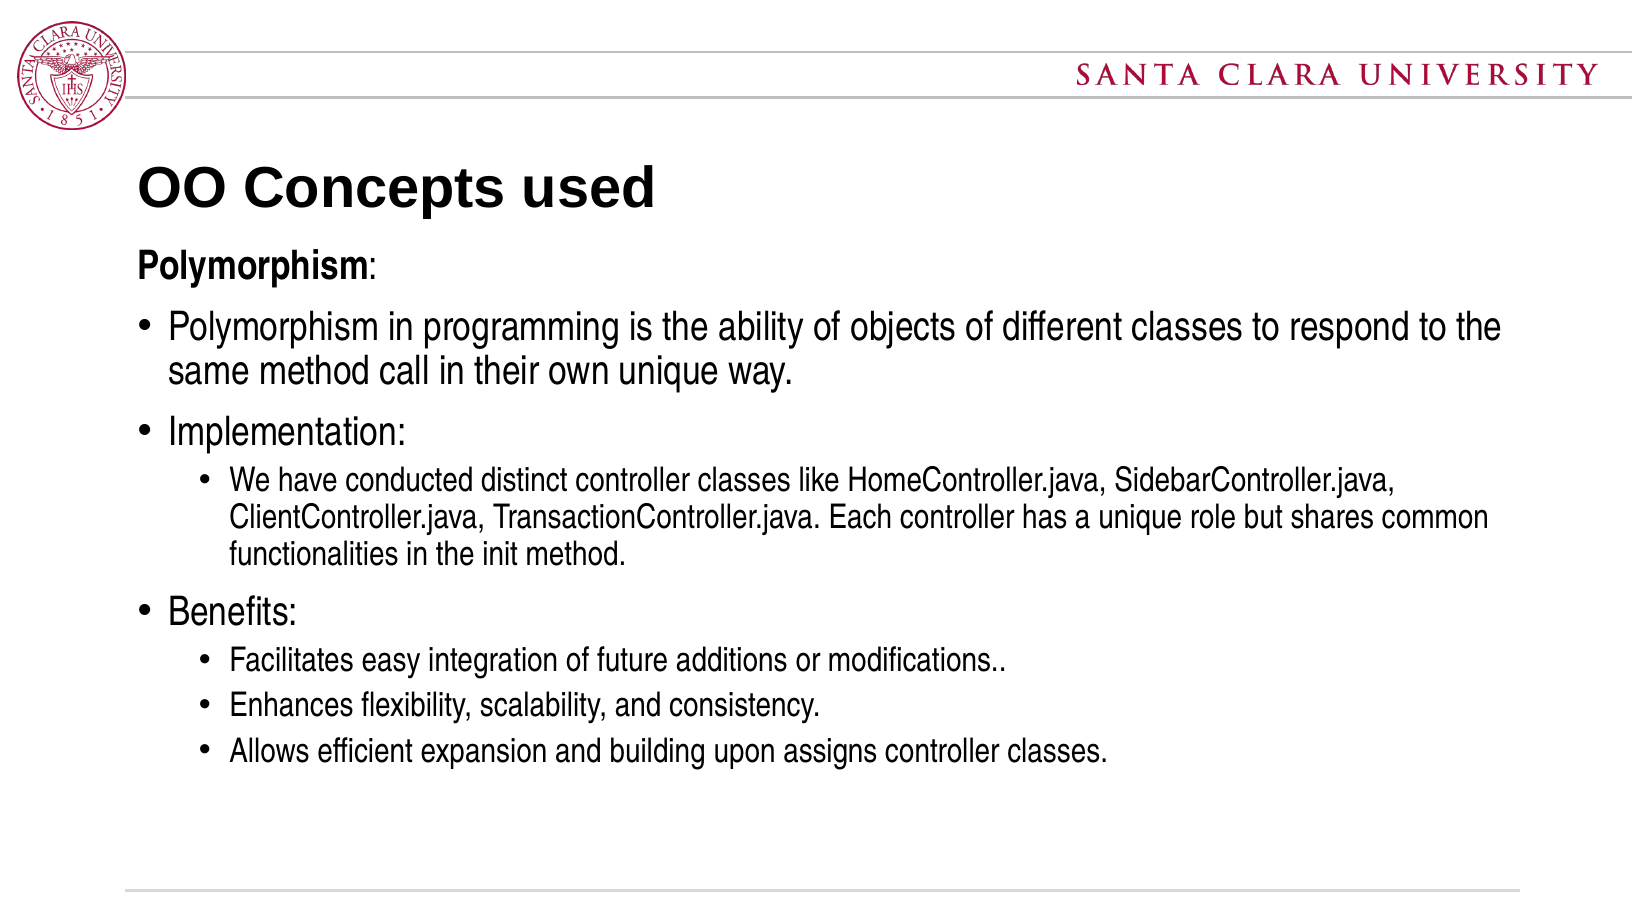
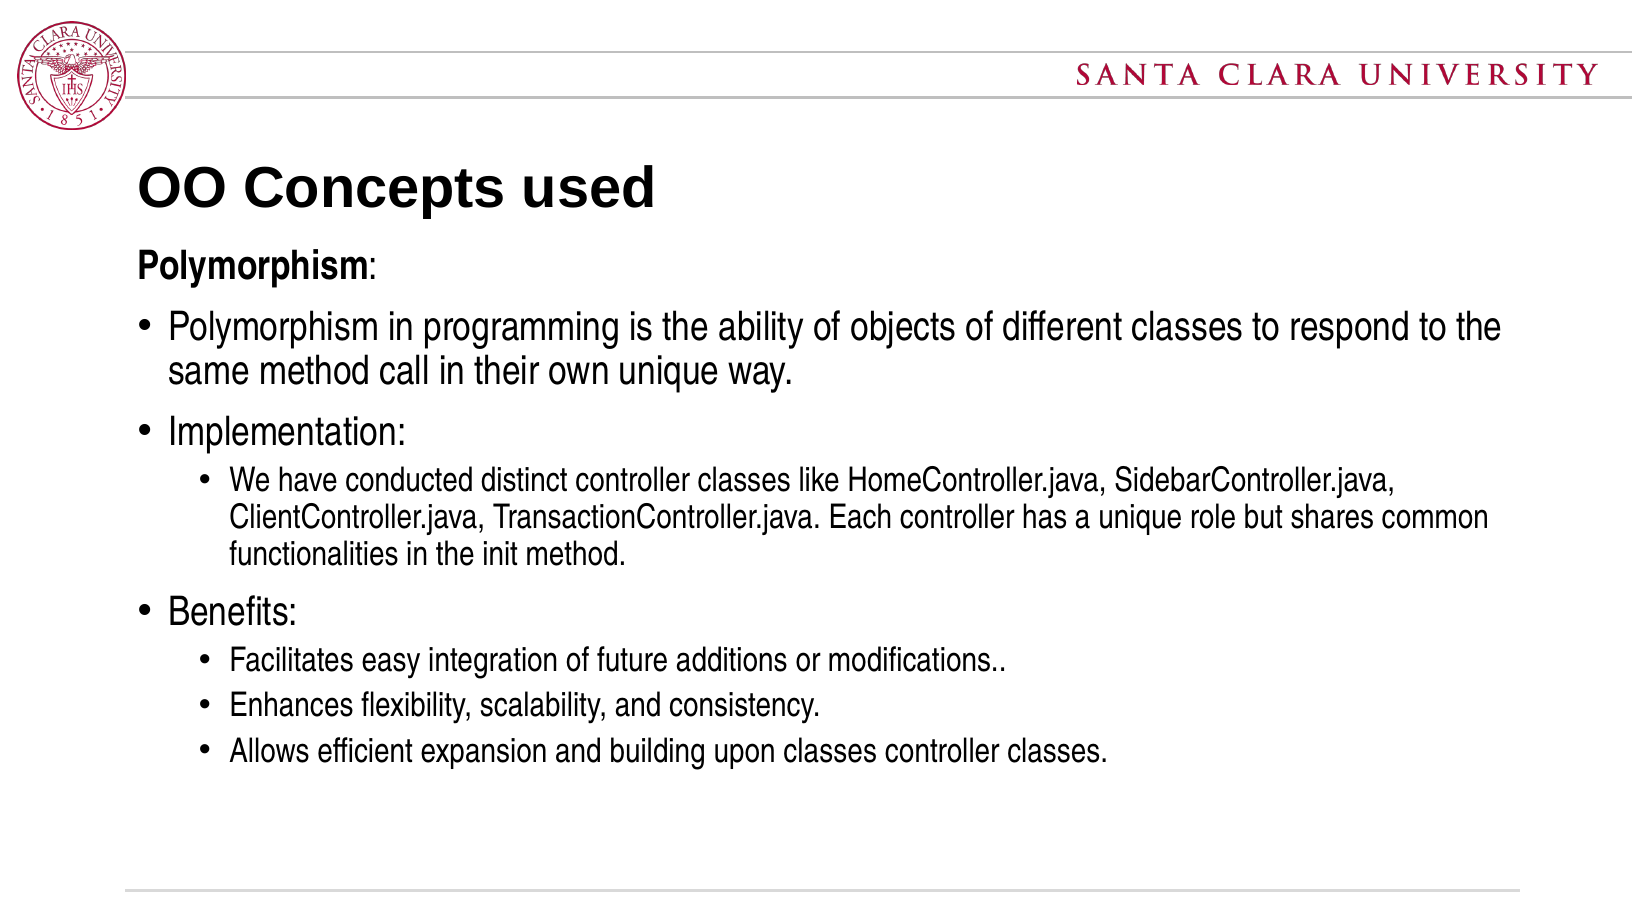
upon assigns: assigns -> classes
